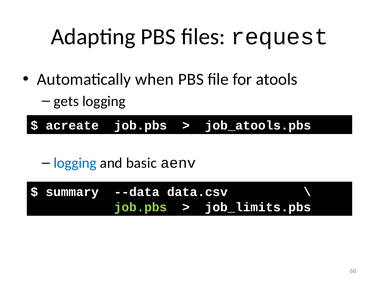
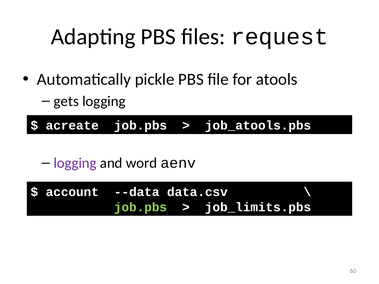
when: when -> pickle
logging at (75, 163) colour: blue -> purple
basic: basic -> word
summary: summary -> account
